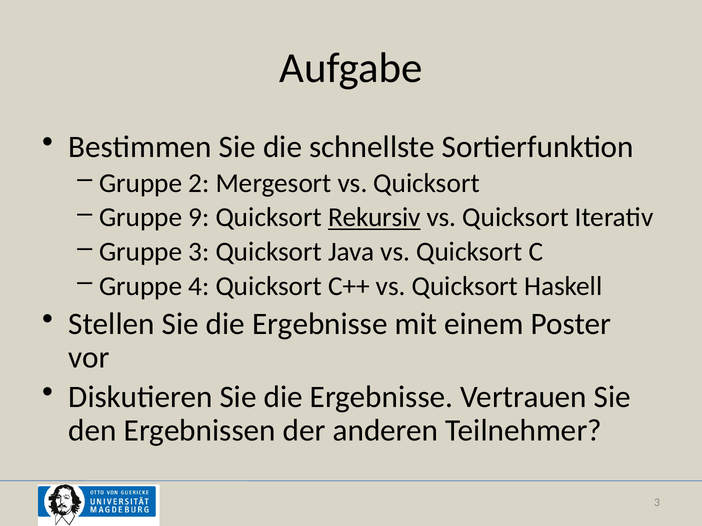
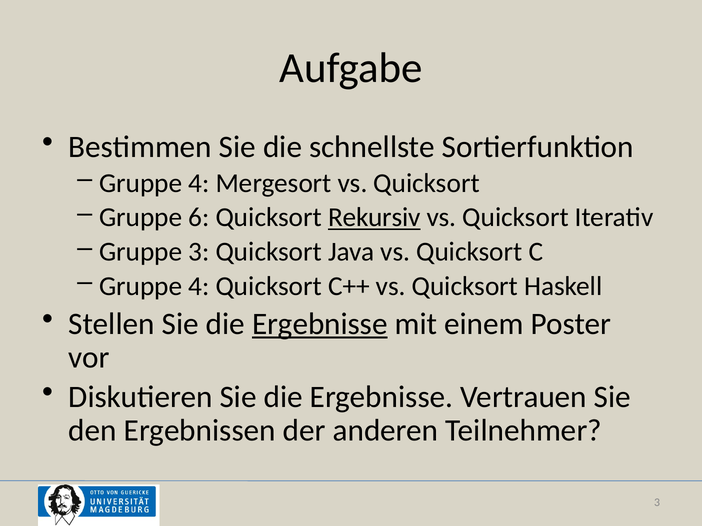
2 at (199, 183): 2 -> 4
9: 9 -> 6
Ergebnisse at (320, 324) underline: none -> present
